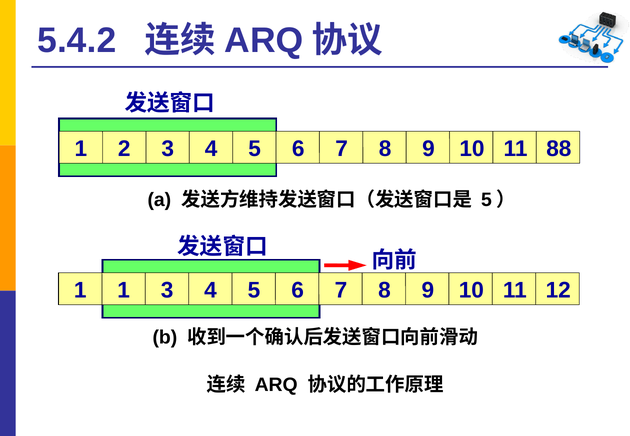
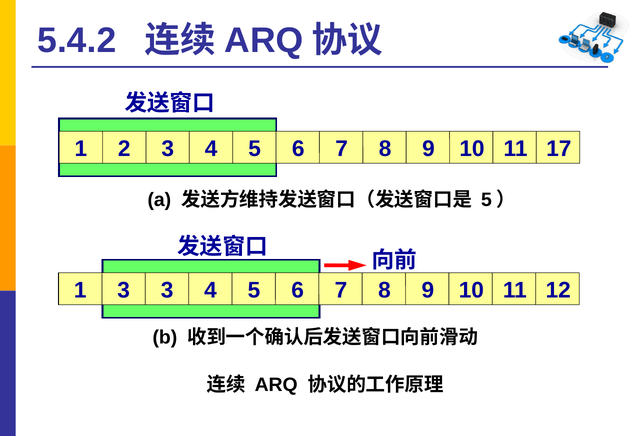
88: 88 -> 17
1 1: 1 -> 3
